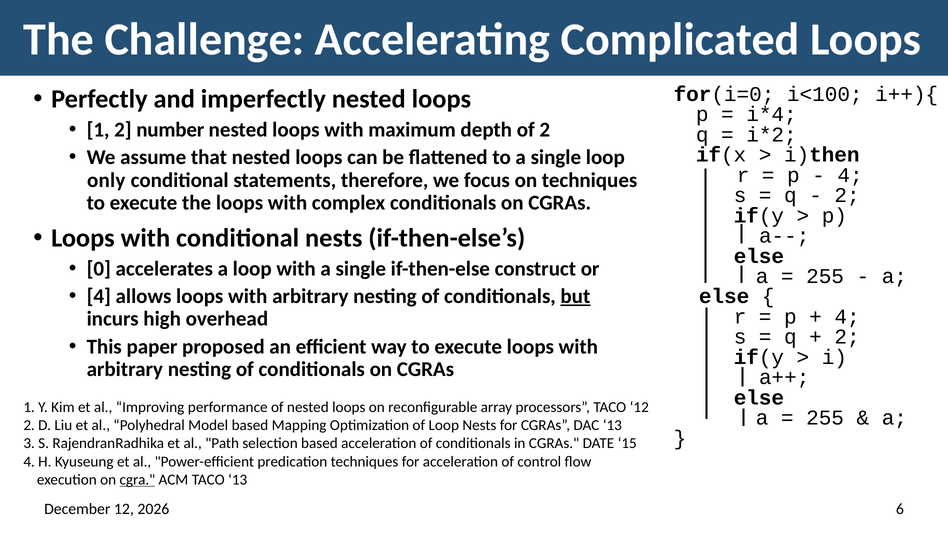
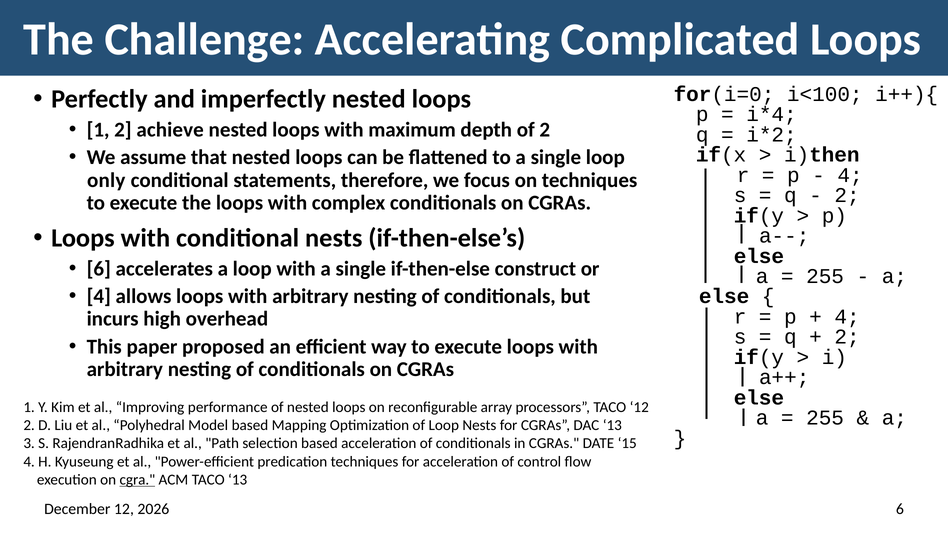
number: number -> achieve
0 at (99, 269): 0 -> 6
but underline: present -> none
